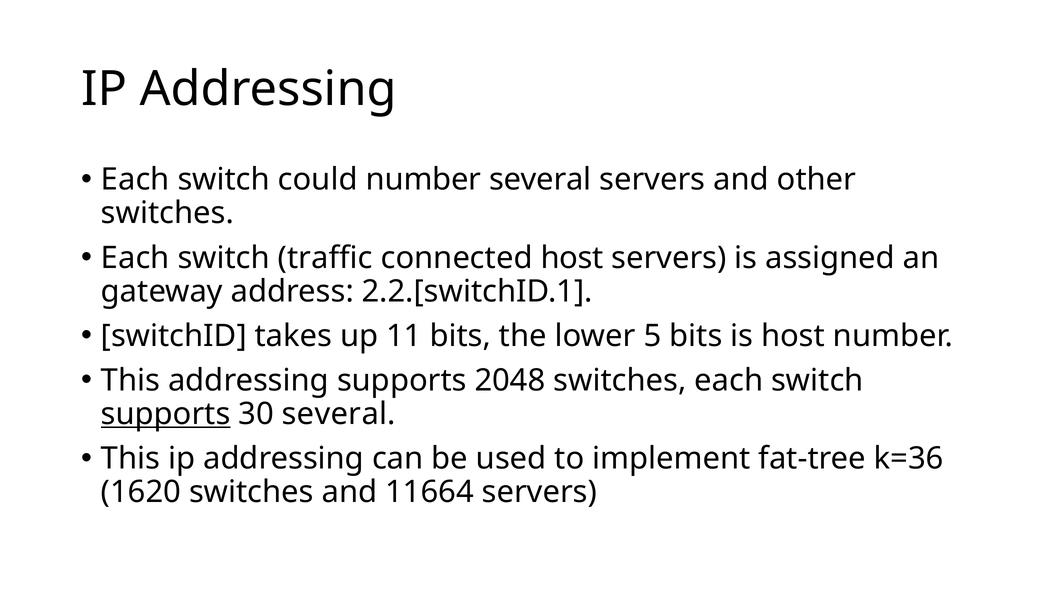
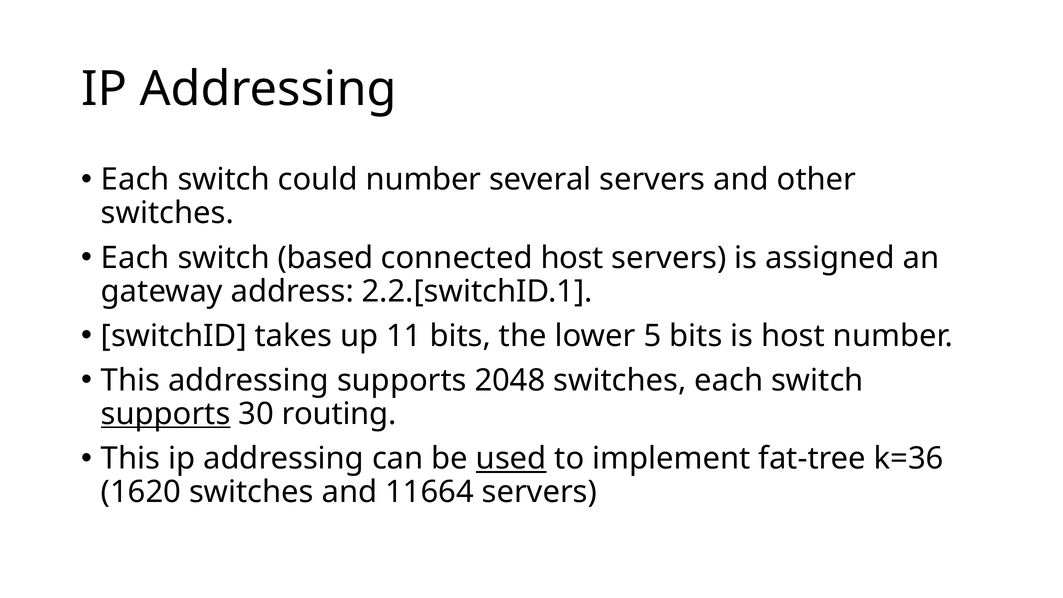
traffic: traffic -> based
30 several: several -> routing
used underline: none -> present
